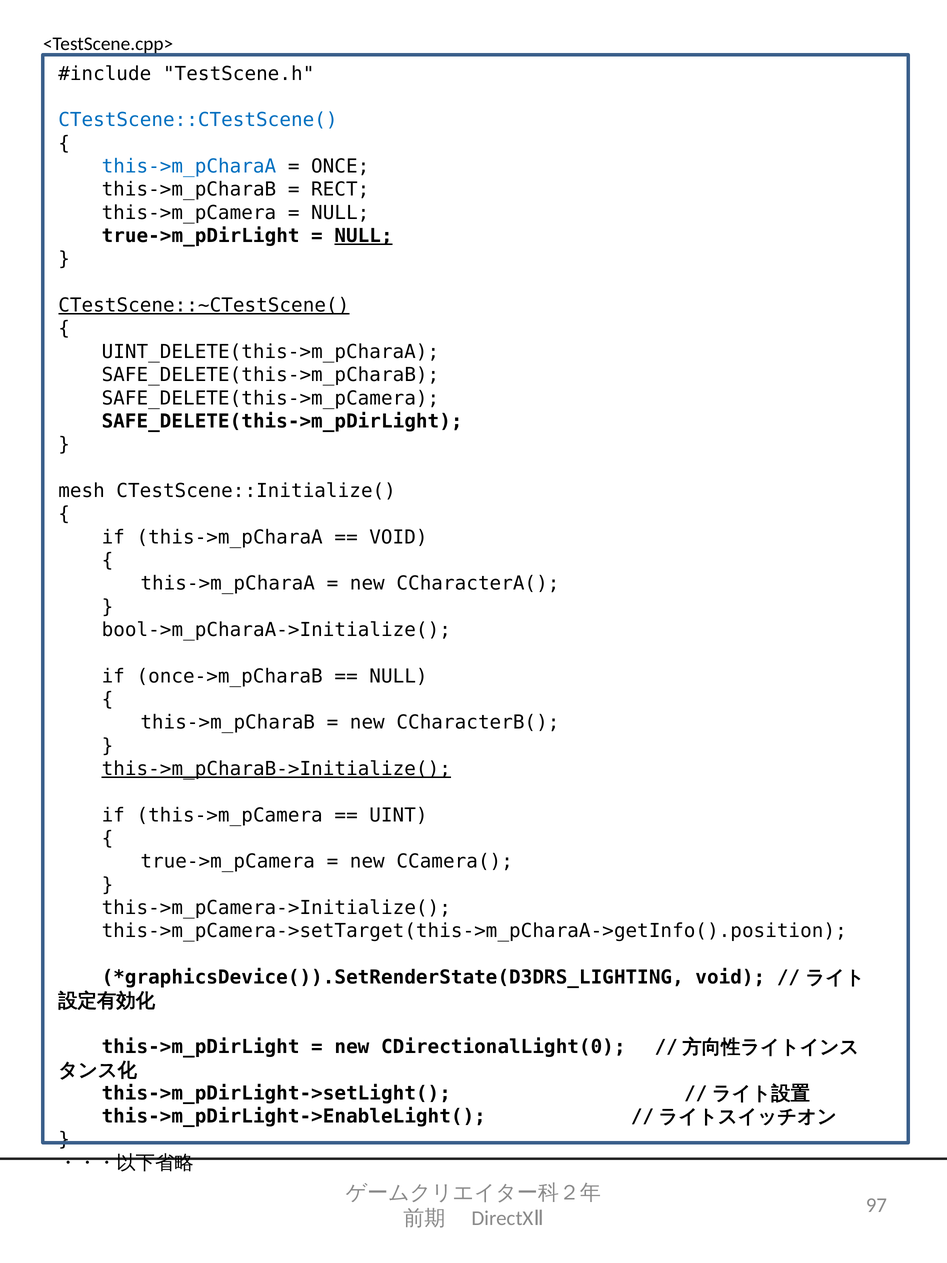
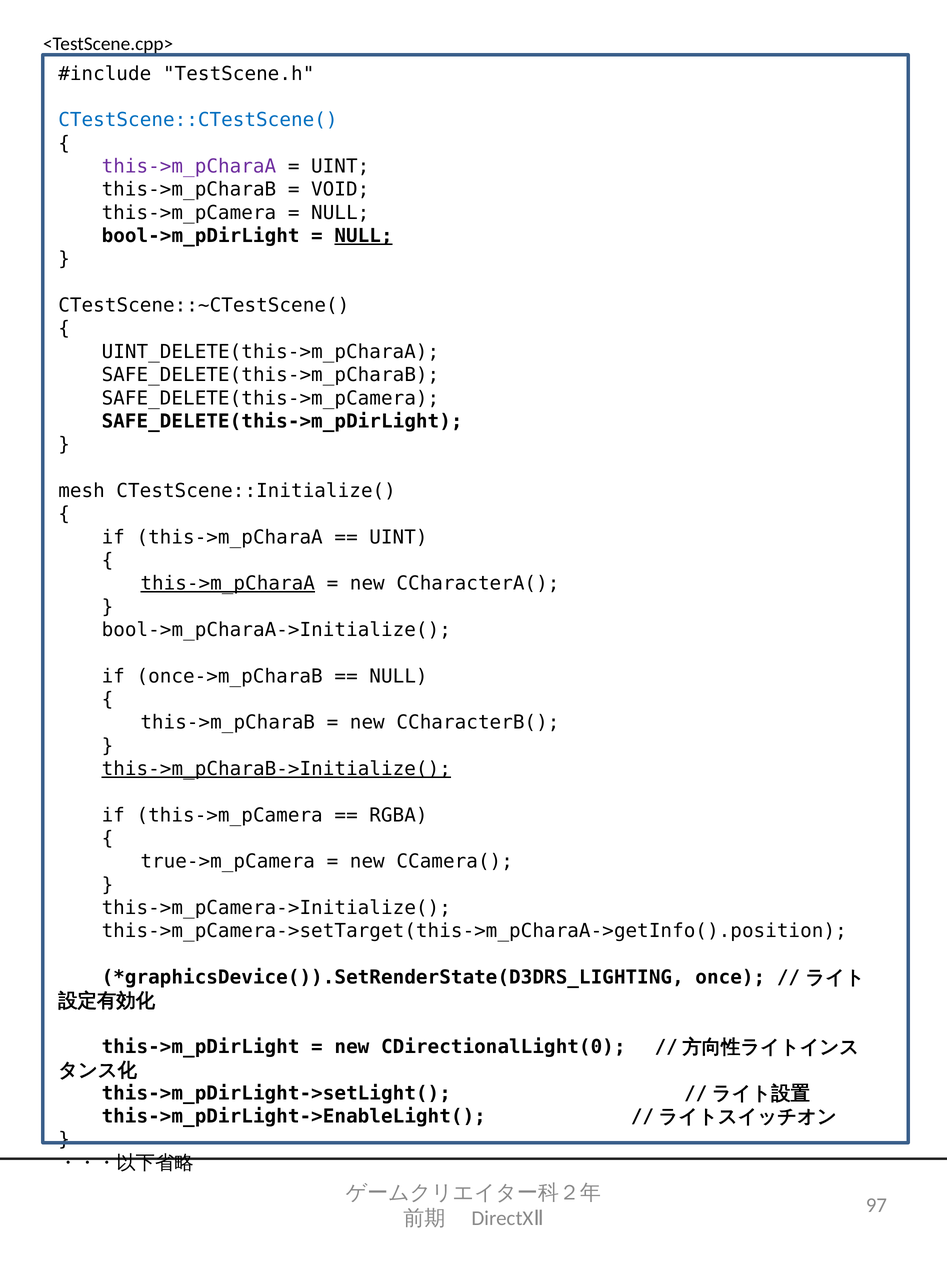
this->m_pCharaA at (189, 166) colour: blue -> purple
ONCE at (340, 166): ONCE -> UINT
RECT: RECT -> VOID
true->m_pDirLight: true->m_pDirLight -> bool->m_pDirLight
CTestScene::~CTestScene( underline: present -> none
VOID at (398, 537): VOID -> UINT
this->m_pCharaA at (228, 583) underline: none -> present
UINT: UINT -> RGBA
void at (730, 977): void -> once
